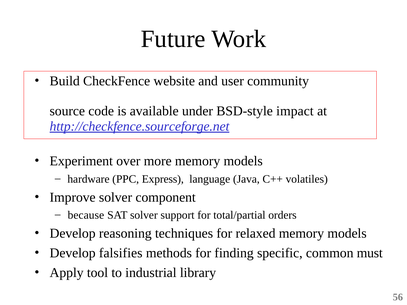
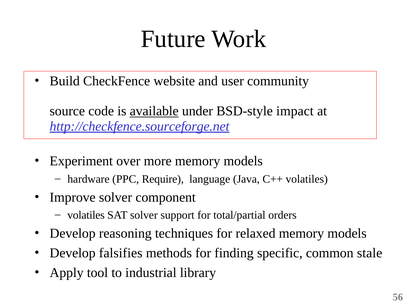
available underline: none -> present
Express: Express -> Require
because at (86, 215): because -> volatiles
must: must -> stale
